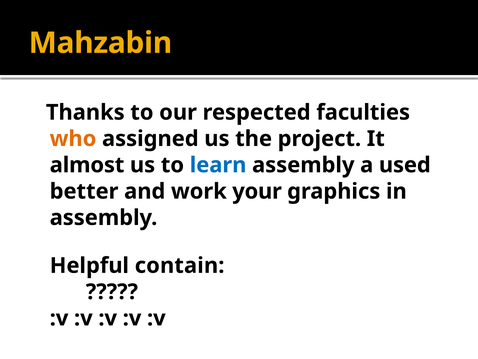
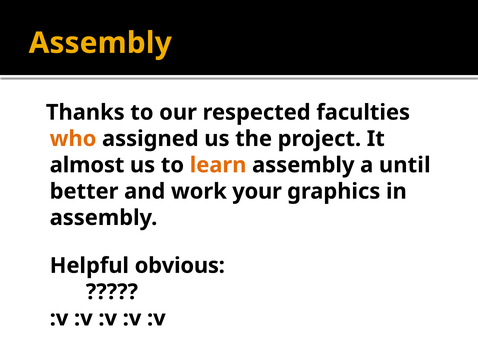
Mahzabin at (100, 43): Mahzabin -> Assembly
learn colour: blue -> orange
used: used -> until
contain: contain -> obvious
